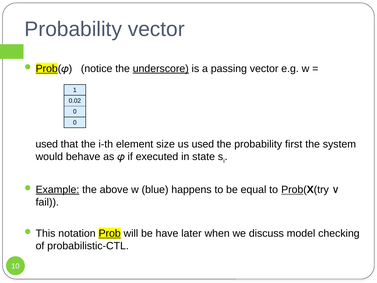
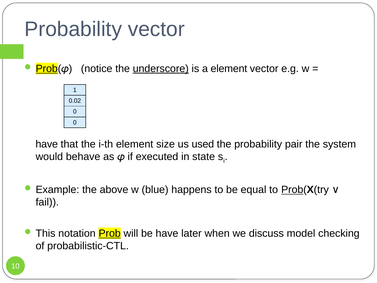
a passing: passing -> element
used at (47, 144): used -> have
first: first -> pair
Example underline: present -> none
